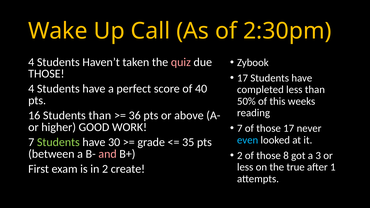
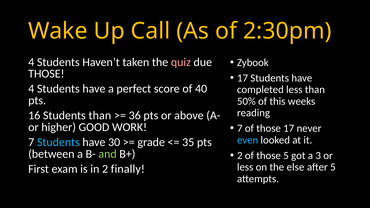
Students at (58, 142) colour: light green -> light blue
and colour: pink -> light green
those 8: 8 -> 5
true: true -> else
after 1: 1 -> 5
create: create -> finally
